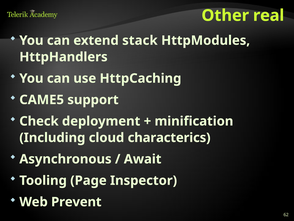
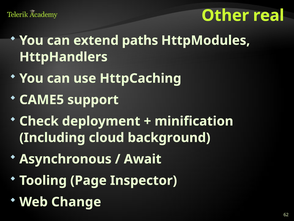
stack: stack -> paths
characterics: characterics -> background
Prevent: Prevent -> Change
